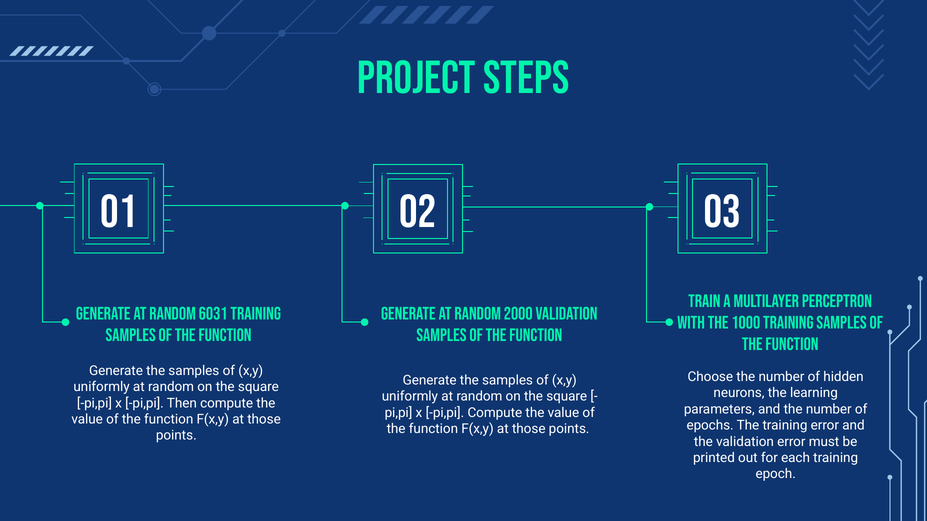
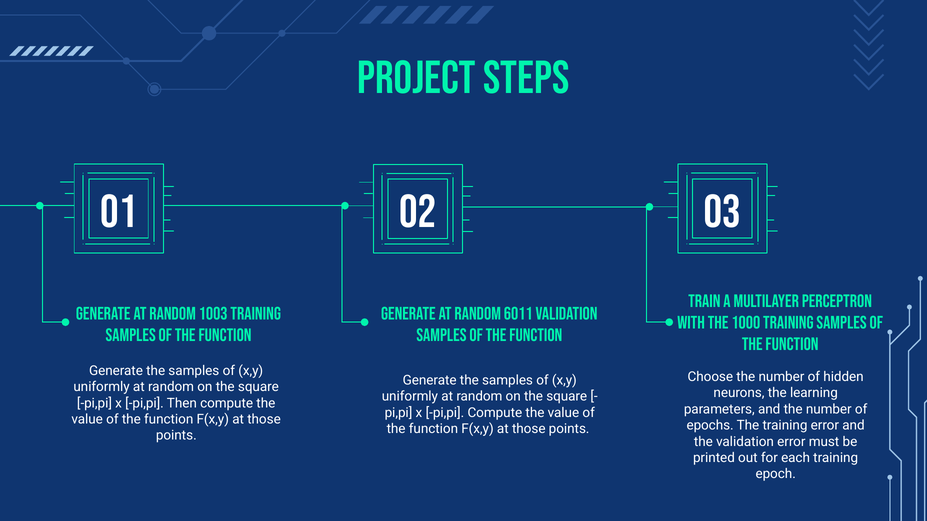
6031: 6031 -> 1003
2000: 2000 -> 6011
